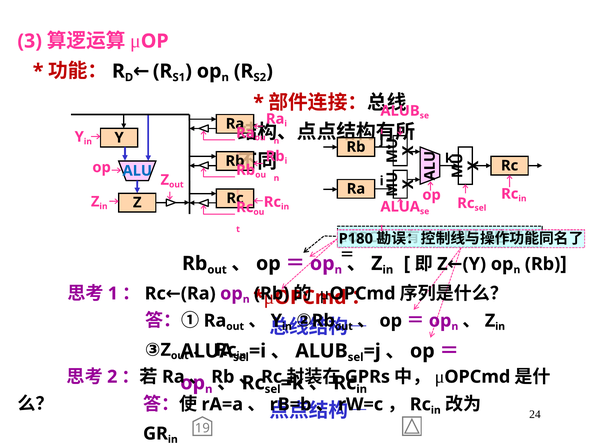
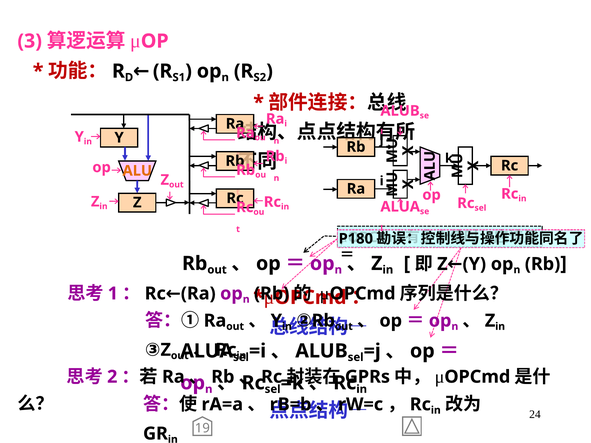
ALU colour: blue -> orange
